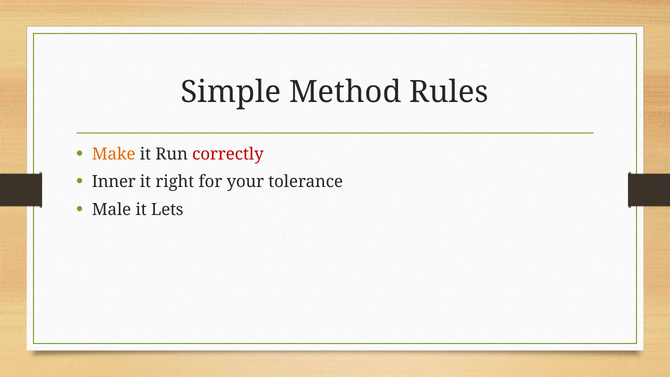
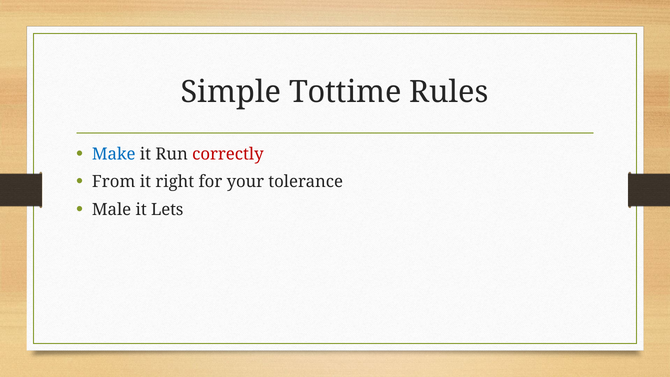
Method: Method -> Tottime
Make colour: orange -> blue
Inner: Inner -> From
